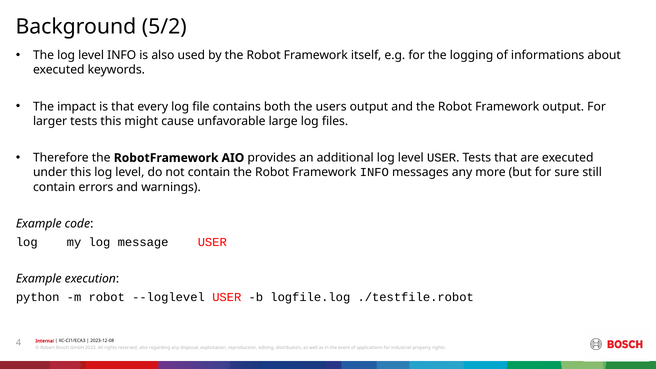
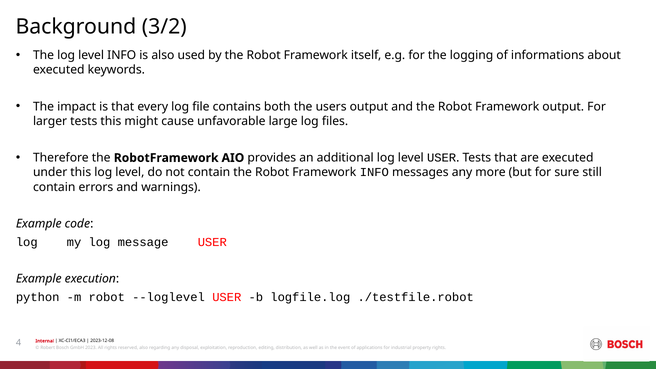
5/2: 5/2 -> 3/2
